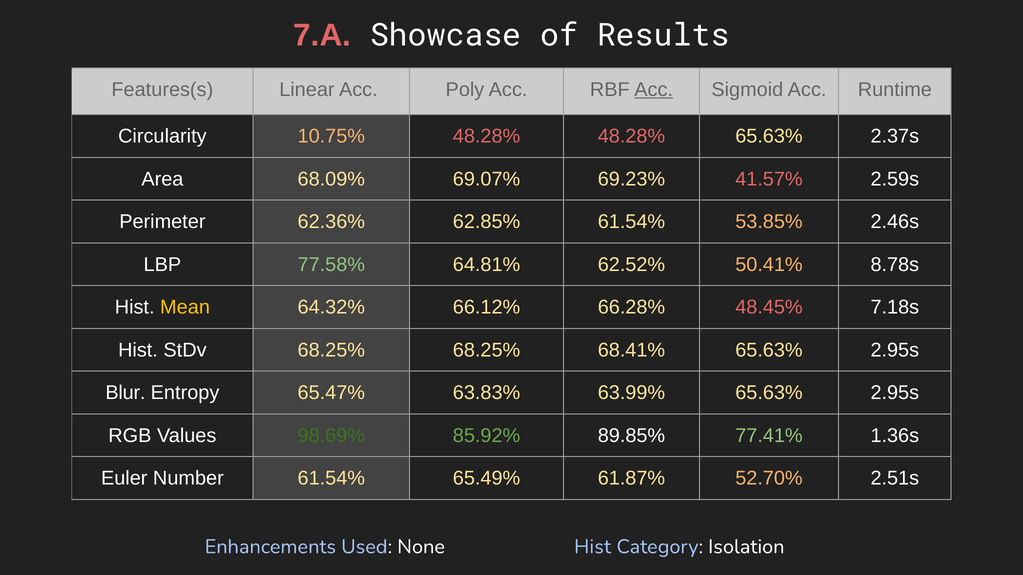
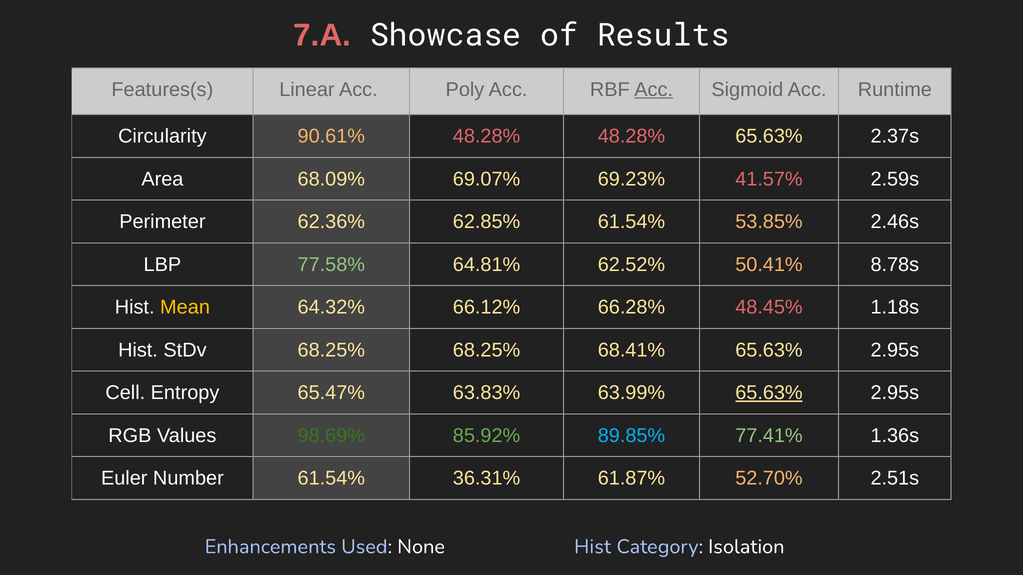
10.75%: 10.75% -> 90.61%
7.18s: 7.18s -> 1.18s
Blur: Blur -> Cell
65.63% at (769, 393) underline: none -> present
89.85% colour: white -> light blue
65.49%: 65.49% -> 36.31%
